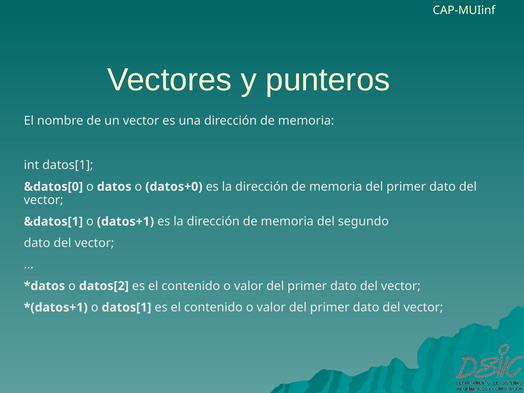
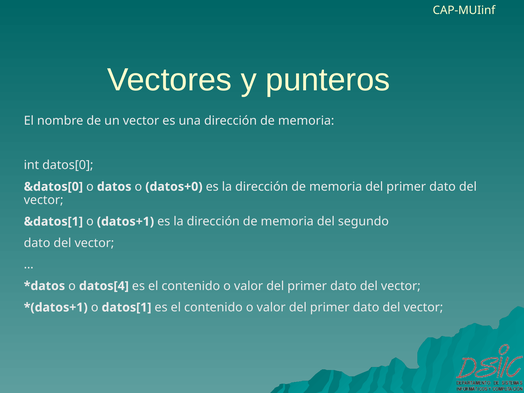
int datos[1: datos[1 -> datos[0
datos[2: datos[2 -> datos[4
